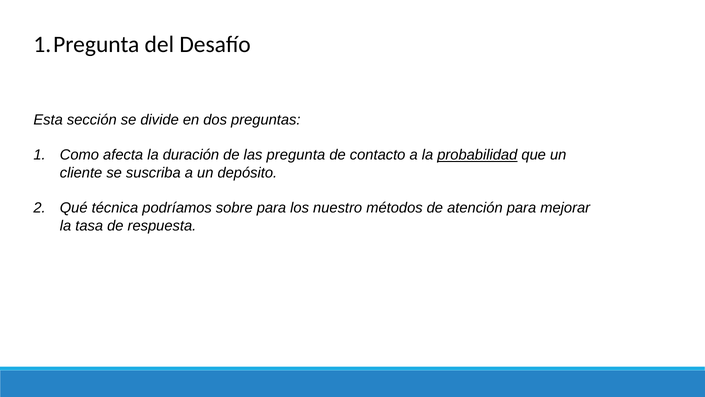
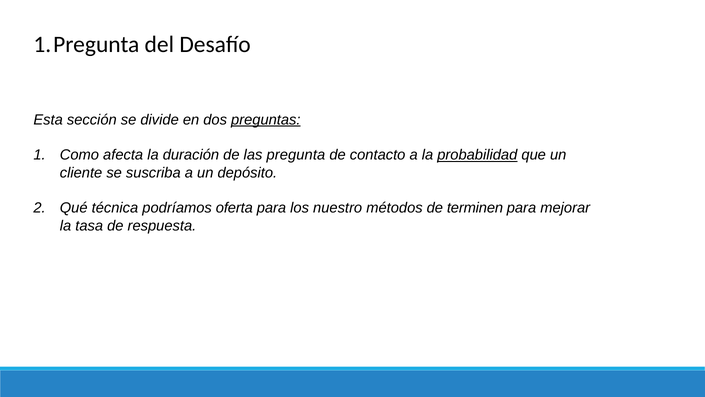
preguntas underline: none -> present
sobre: sobre -> oferta
atención: atención -> terminen
